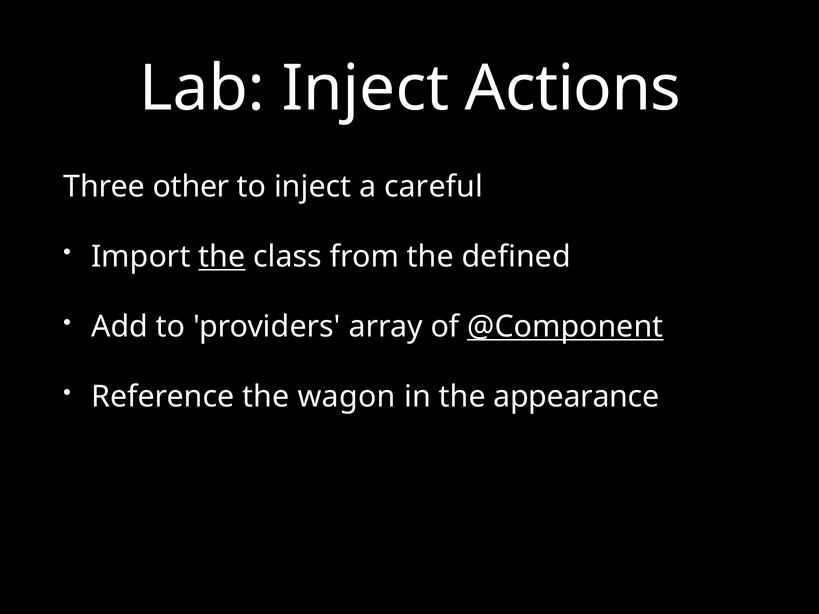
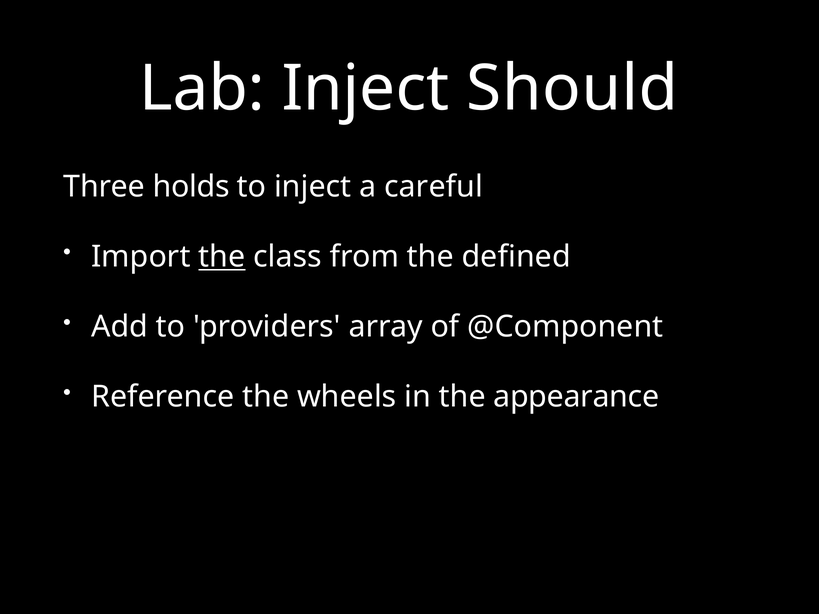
Actions: Actions -> Should
other: other -> holds
@Component underline: present -> none
wagon: wagon -> wheels
